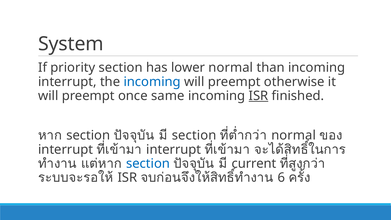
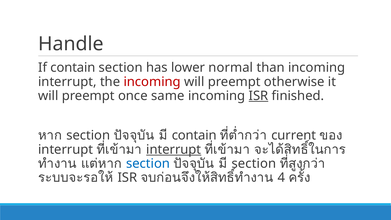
System: System -> Handle
If priority: priority -> contain
incoming at (152, 82) colour: blue -> red
section at (194, 135): section -> contain
normal at (294, 135): normal -> current
interrupt at (174, 149) underline: none -> present
current at (254, 164): current -> section
6: 6 -> 4
